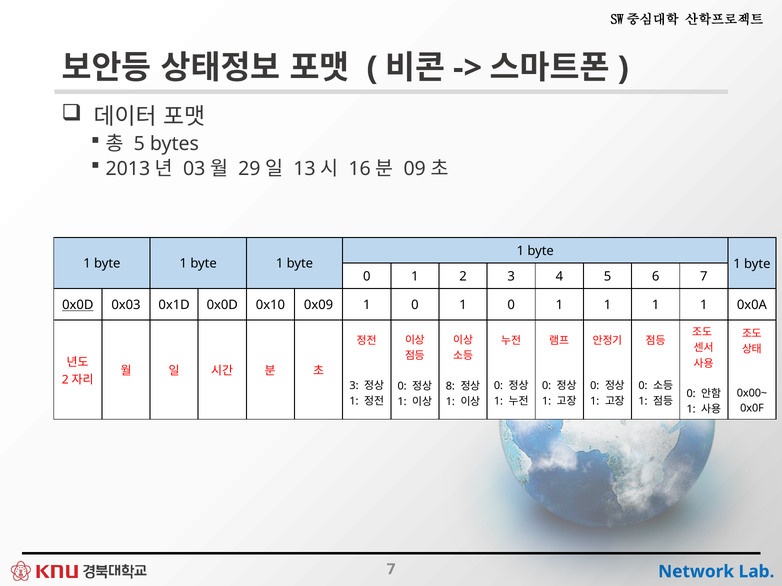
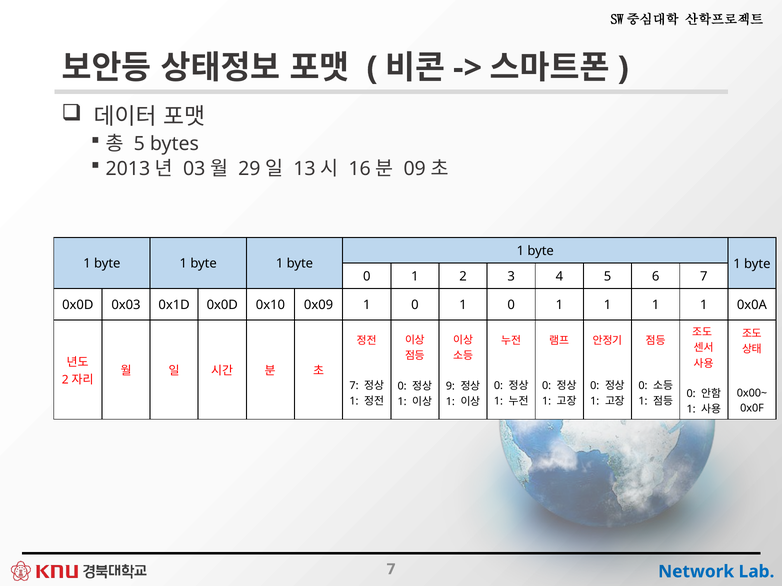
0x0D at (78, 305) underline: present -> none
3 at (354, 386): 3 -> 7
8: 8 -> 9
